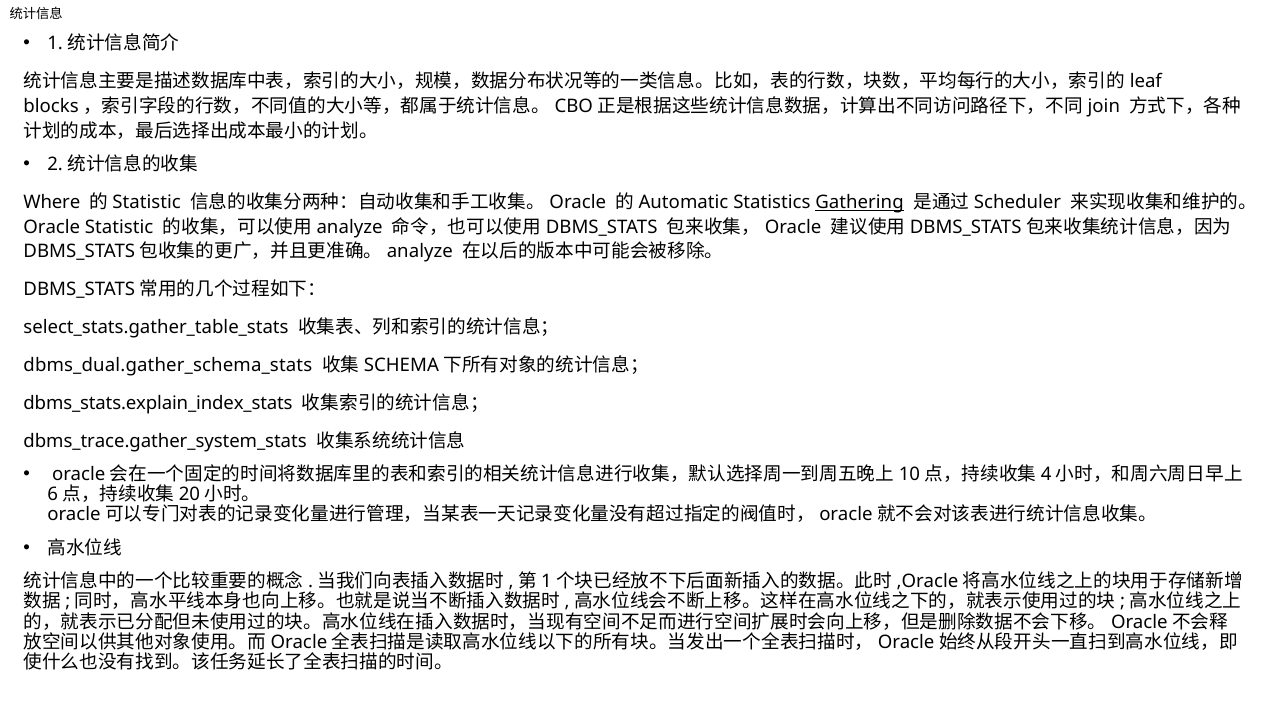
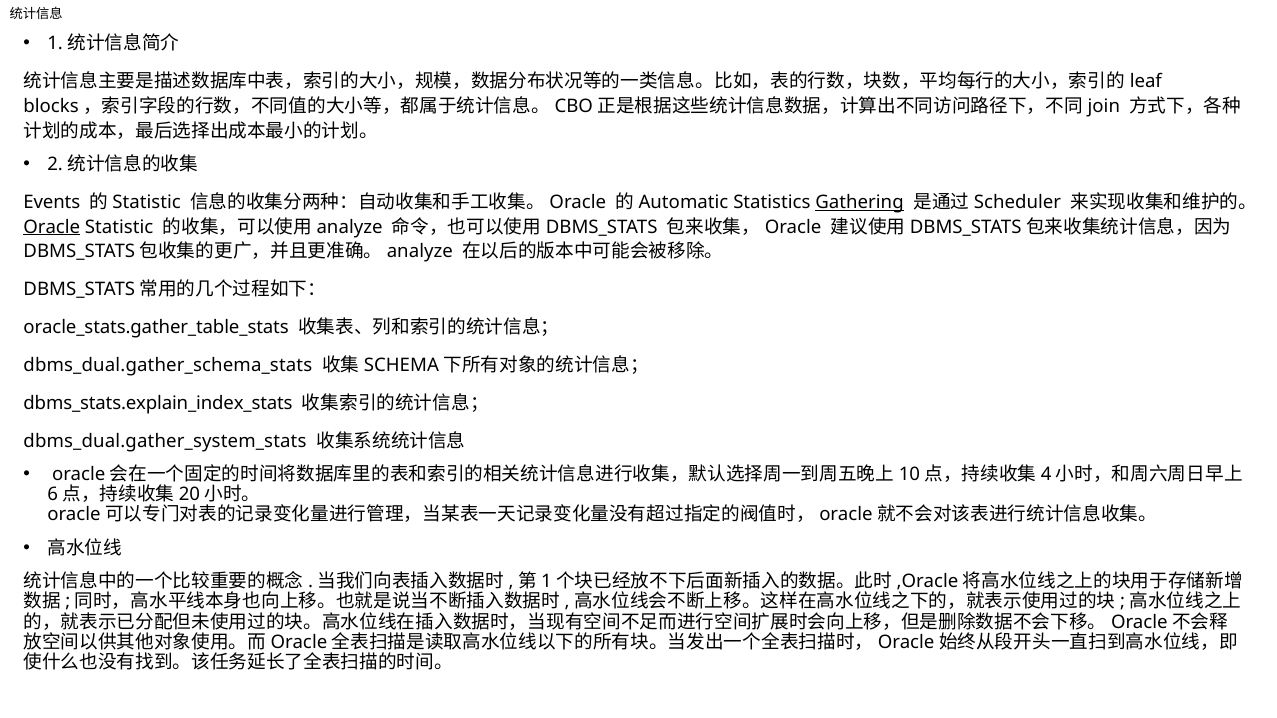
Where: Where -> Events
Oracle underline: none -> present
select_stats.gather_table_stats: select_stats.gather_table_stats -> oracle_stats.gather_table_stats
dbms_trace.gather_system_stats: dbms_trace.gather_system_stats -> dbms_dual.gather_system_stats
